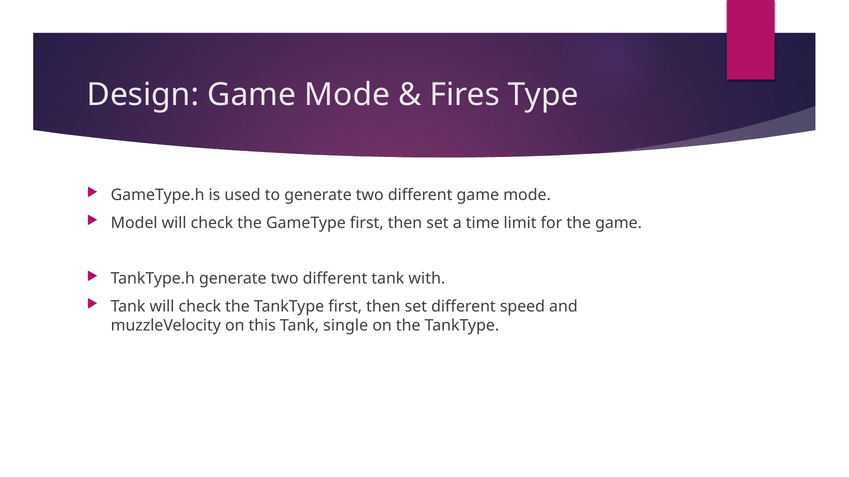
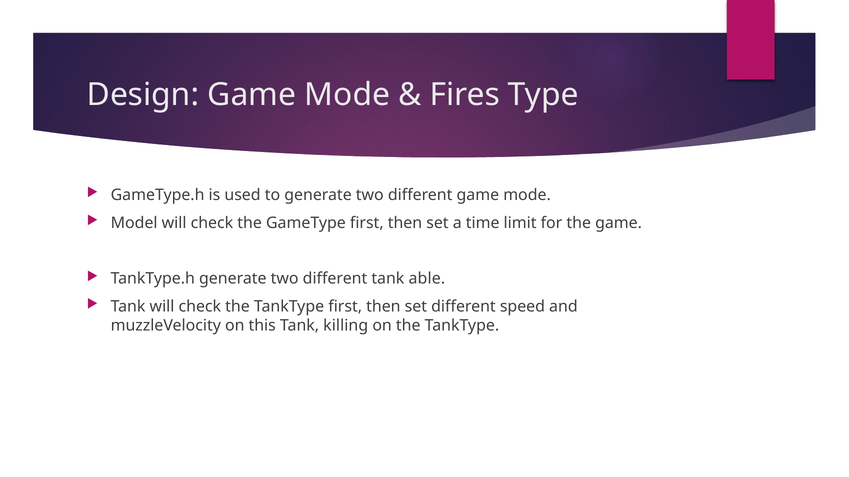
with: with -> able
single: single -> killing
